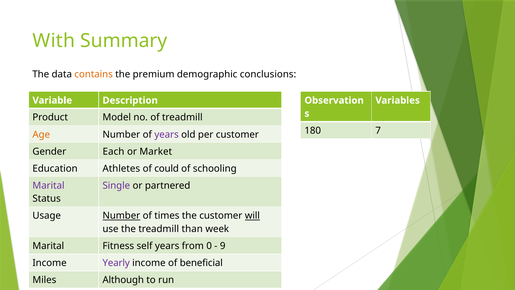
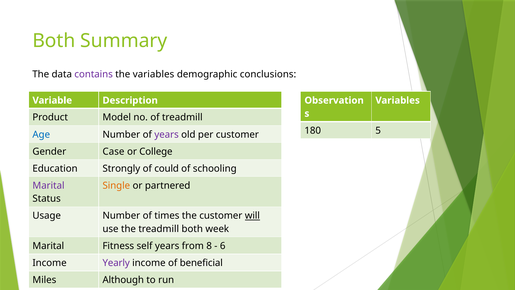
With at (54, 41): With -> Both
contains colour: orange -> purple
the premium: premium -> variables
7: 7 -> 5
Age colour: orange -> blue
Each: Each -> Case
Market: Market -> College
Athletes: Athletes -> Strongly
Single colour: purple -> orange
Number at (121, 216) underline: present -> none
treadmill than: than -> both
0: 0 -> 8
9: 9 -> 6
